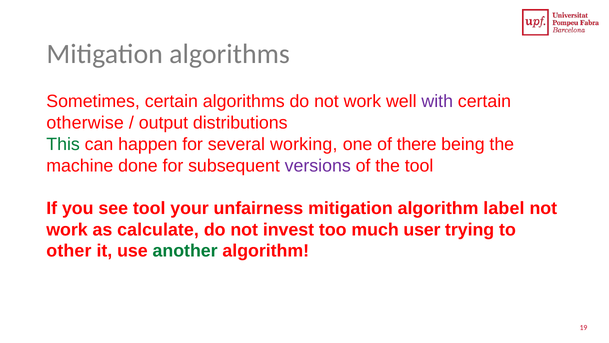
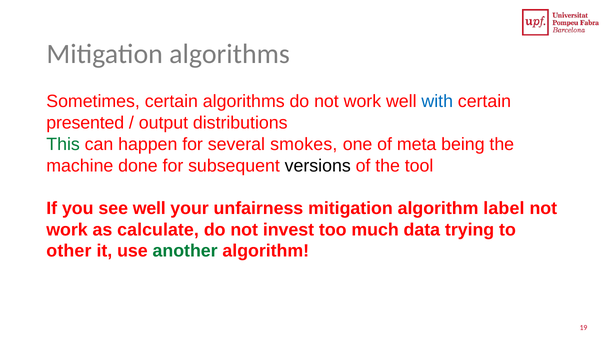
with colour: purple -> blue
otherwise: otherwise -> presented
working: working -> smokes
there: there -> meta
versions colour: purple -> black
see tool: tool -> well
user: user -> data
